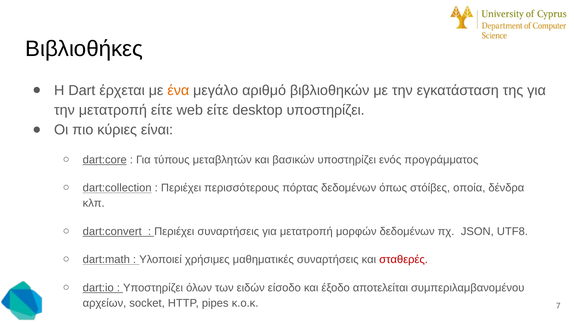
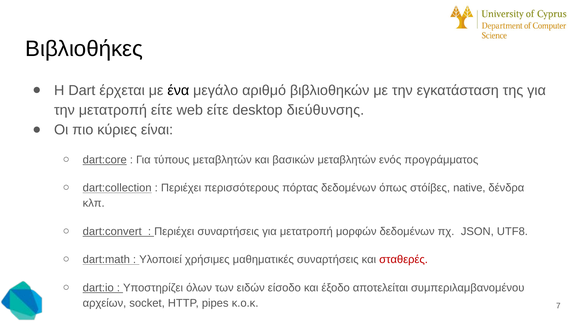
ένα colour: orange -> black
desktop υποστηρίζει: υποστηρίζει -> διεύθυνσης
βασικών υποστηρίζει: υποστηρίζει -> μεταβλητών
οποία: οποία -> native
